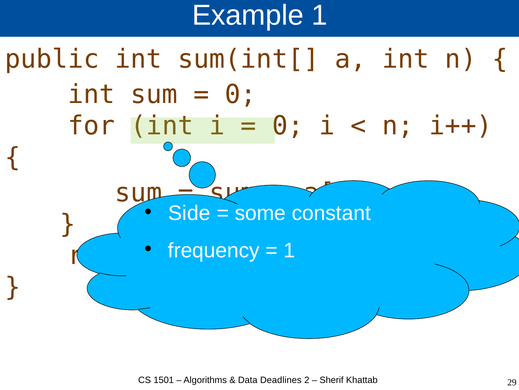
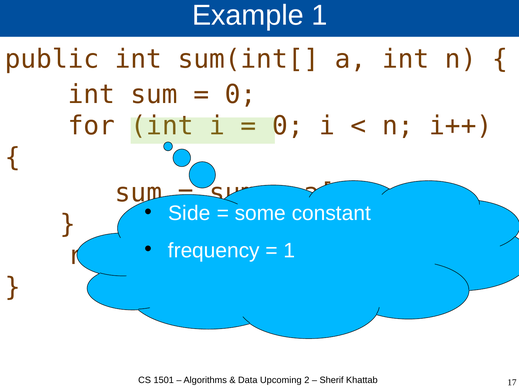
Deadlines: Deadlines -> Upcoming
29: 29 -> 17
